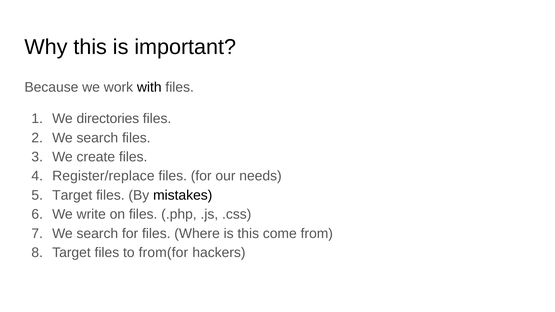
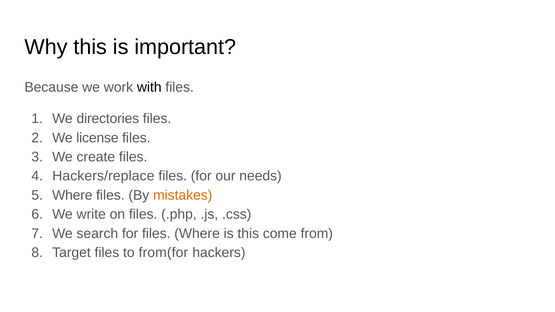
search at (97, 138): search -> license
Register/replace: Register/replace -> Hackers/replace
Target at (72, 195): Target -> Where
mistakes colour: black -> orange
